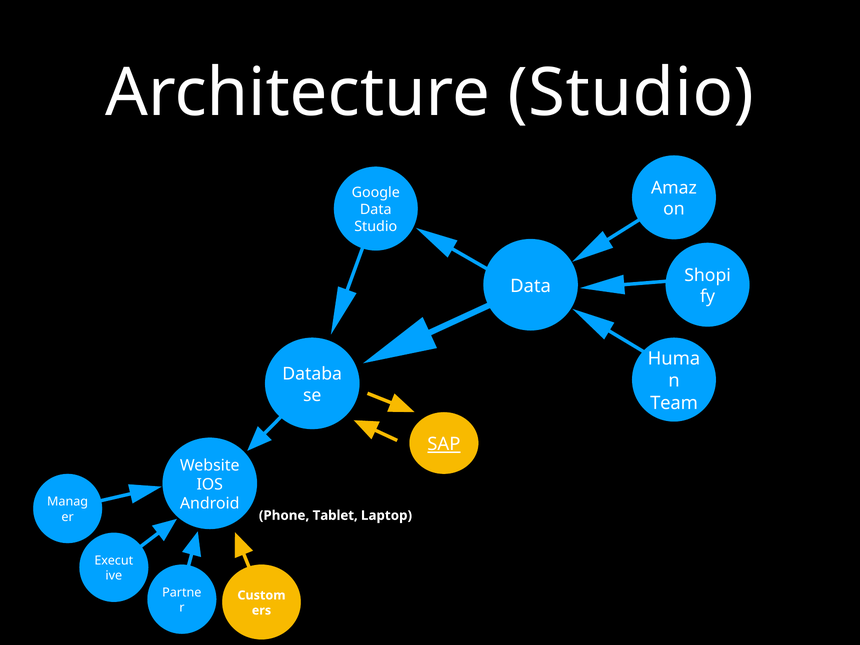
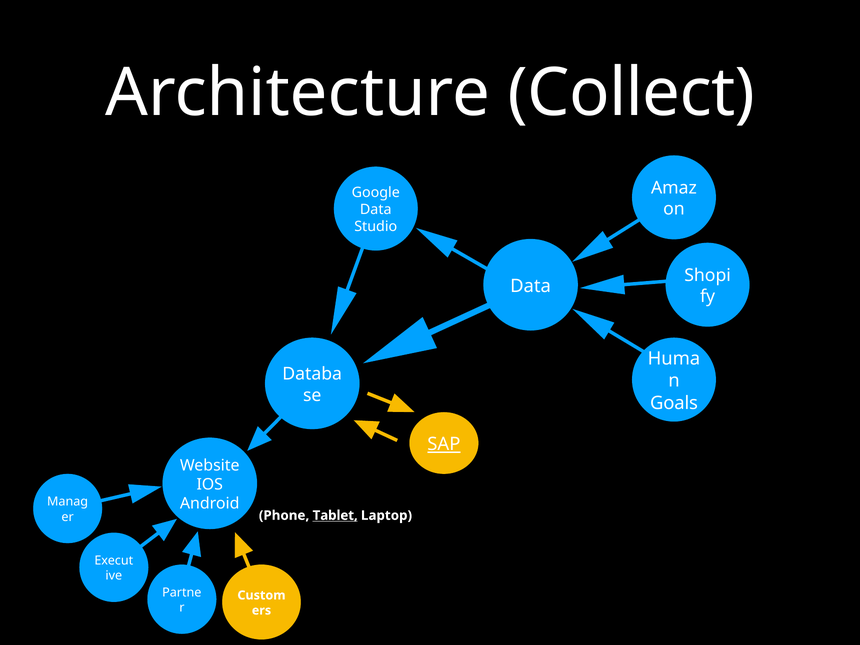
Architecture Studio: Studio -> Collect
Team: Team -> Goals
Tablet underline: none -> present
